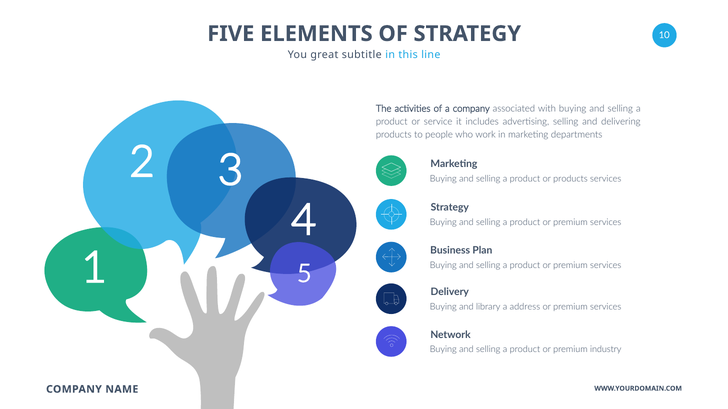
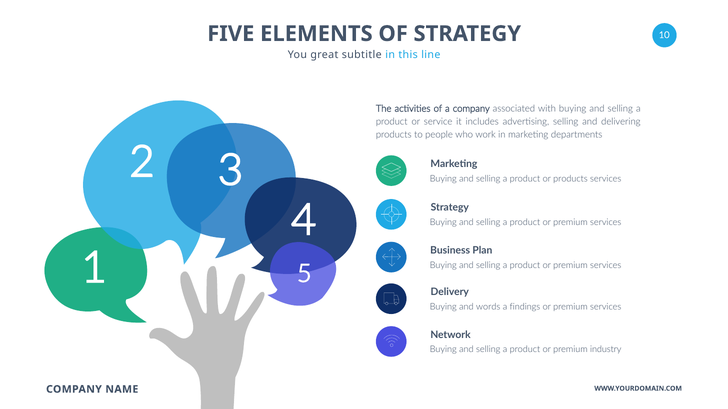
library: library -> words
address: address -> findings
